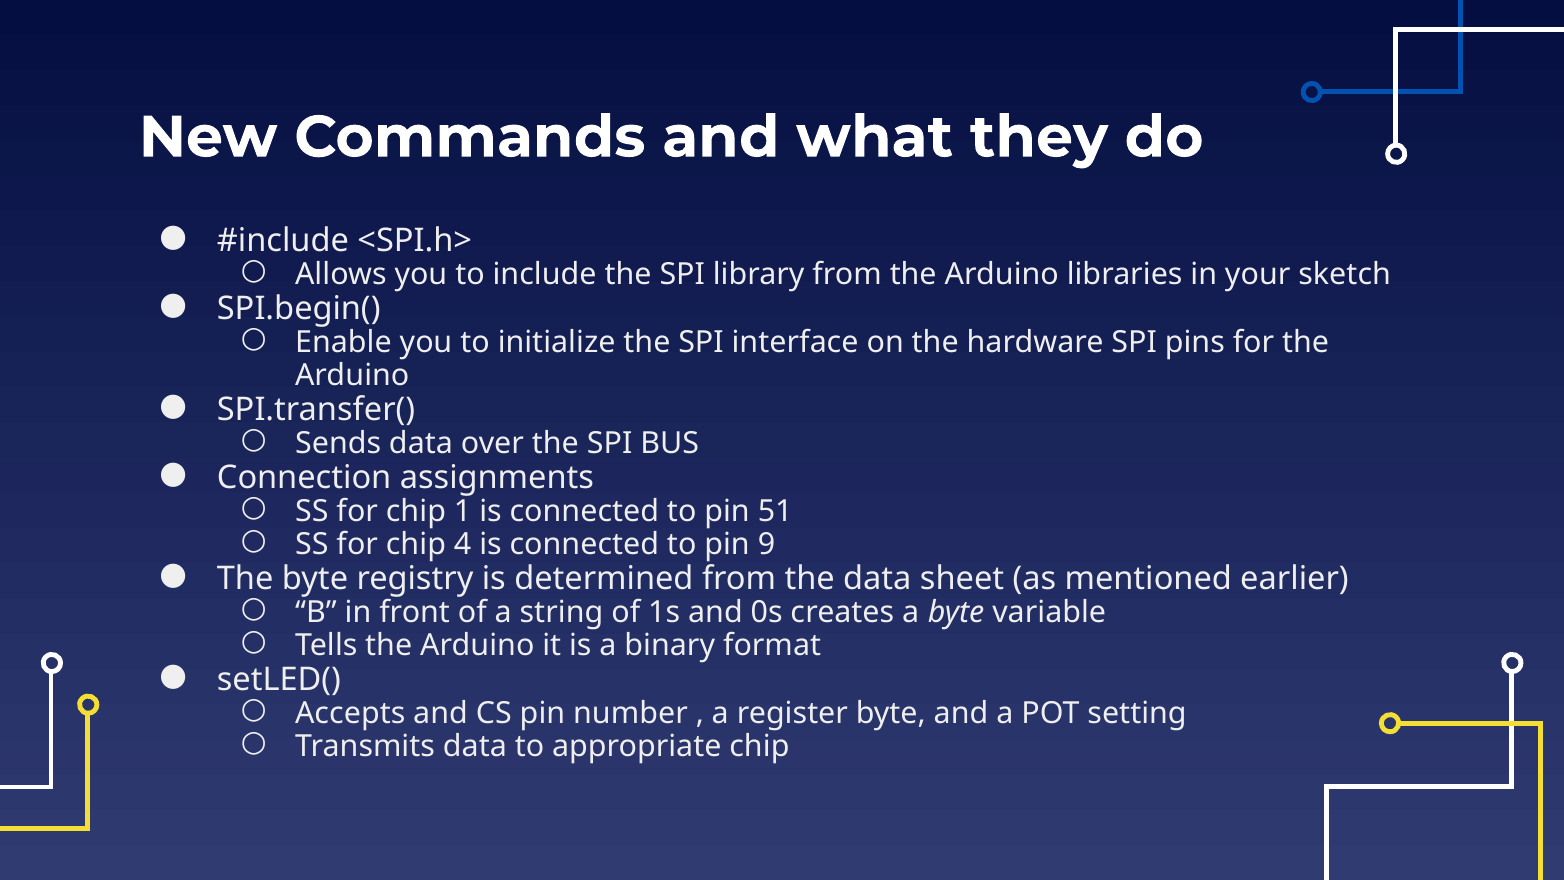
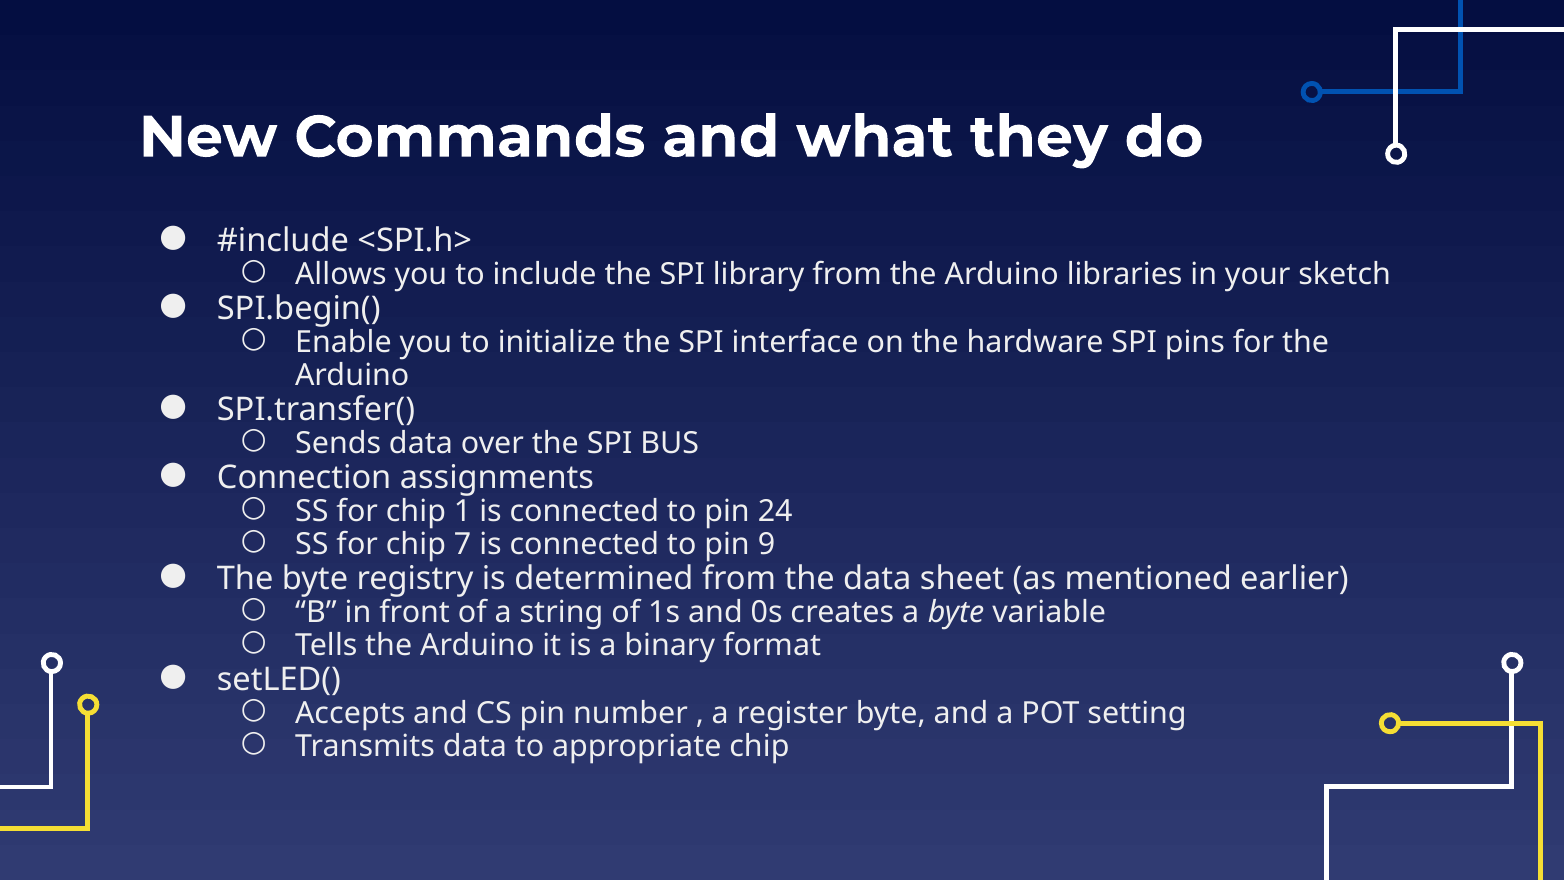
51: 51 -> 24
4: 4 -> 7
